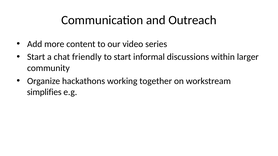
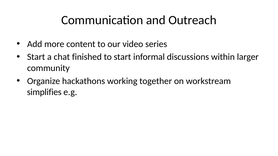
friendly: friendly -> finished
